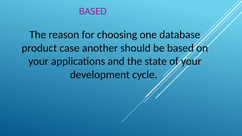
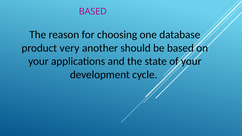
case: case -> very
